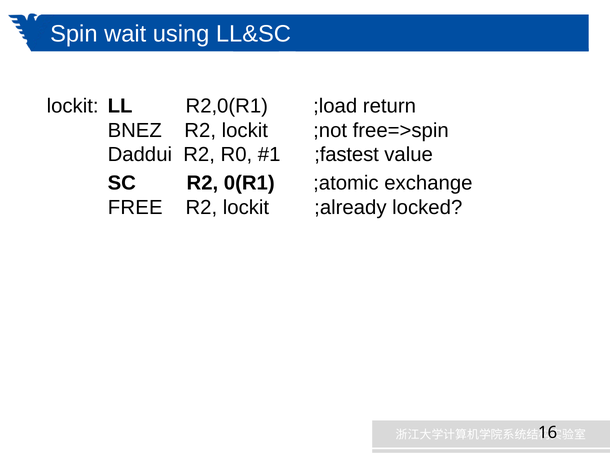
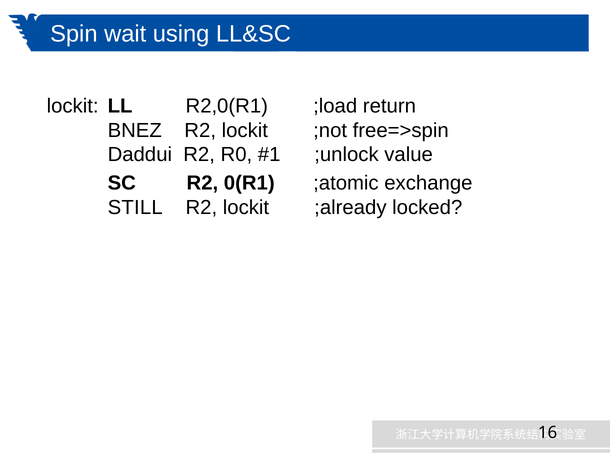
;fastest: ;fastest -> ;unlock
FREE: FREE -> STILL
